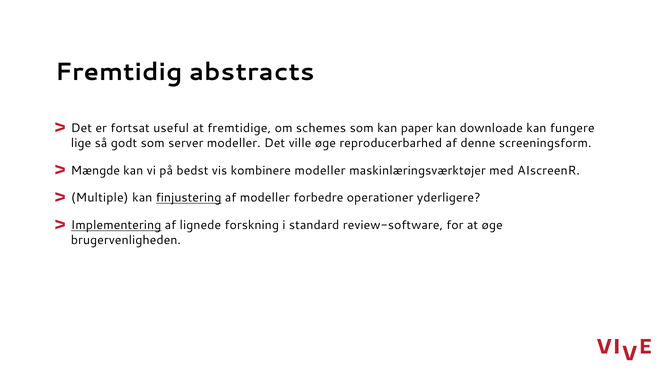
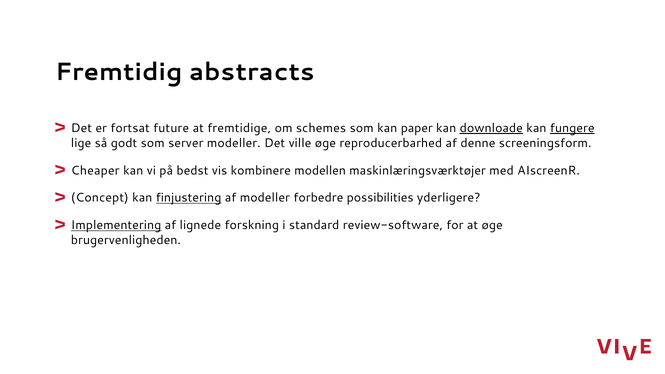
useful: useful -> future
downloade underline: none -> present
fungere underline: none -> present
Mængde: Mængde -> Cheaper
kombinere modeller: modeller -> modellen
Multiple: Multiple -> Concept
operationer: operationer -> possibilities
